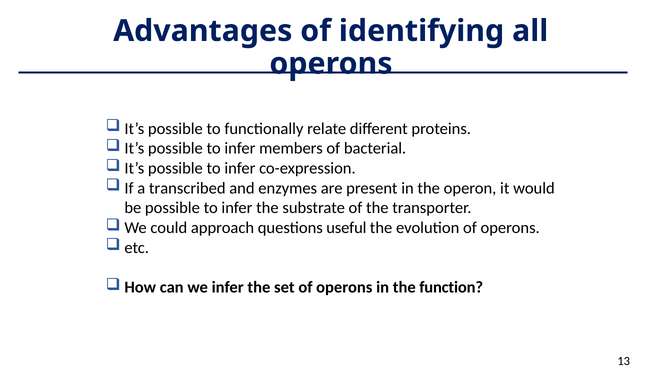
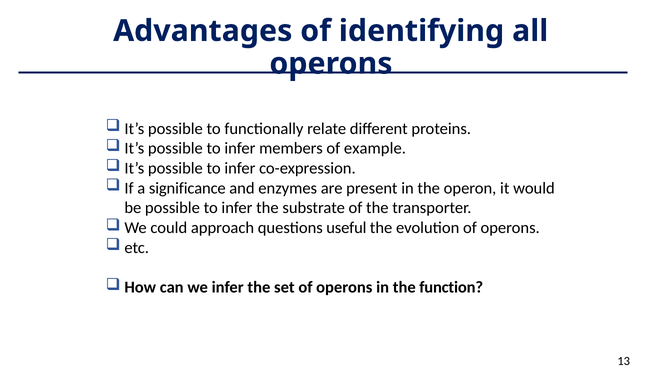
bacterial: bacterial -> example
transcribed: transcribed -> significance
